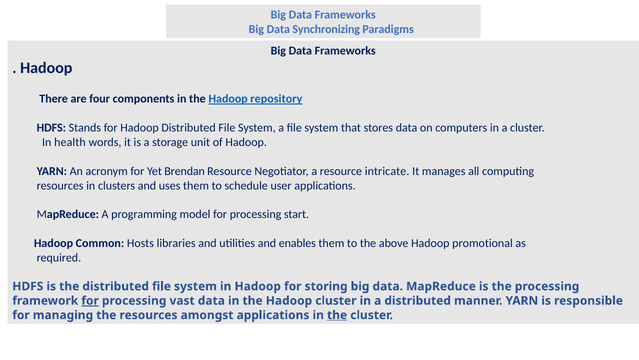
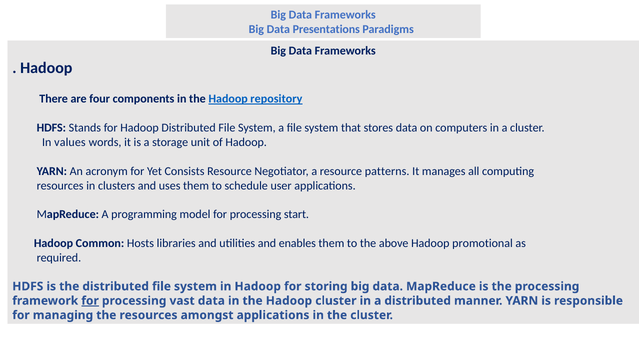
Synchronizing: Synchronizing -> Presentations
health: health -> values
Brendan: Brendan -> Consists
intricate: intricate -> patterns
the at (337, 315) underline: present -> none
